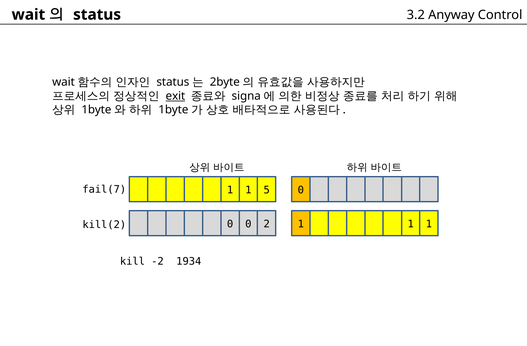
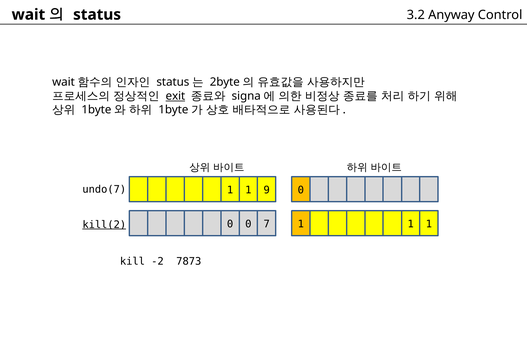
fail(7: fail(7 -> undo(7
5: 5 -> 9
2: 2 -> 7
kill(2 underline: none -> present
1934: 1934 -> 7873
